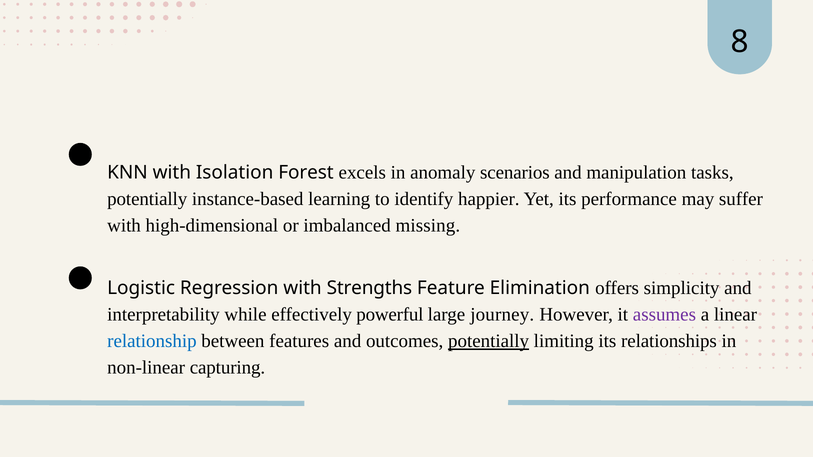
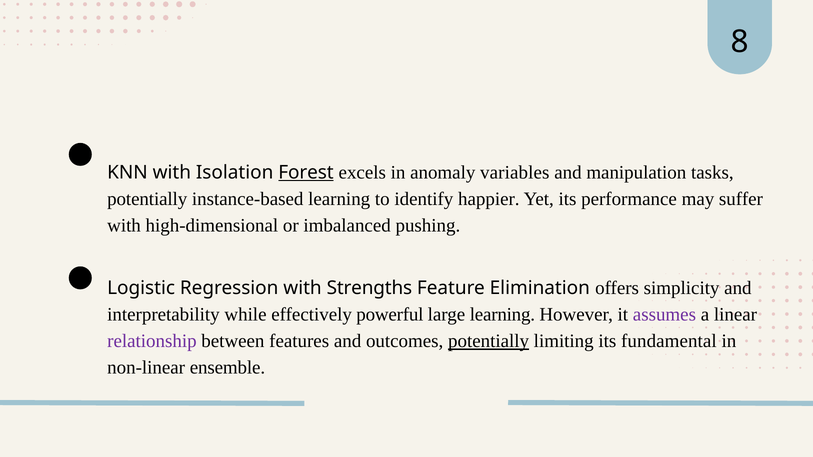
Forest underline: none -> present
scenarios: scenarios -> variables
missing: missing -> pushing
large journey: journey -> learning
relationship colour: blue -> purple
relationships: relationships -> fundamental
capturing: capturing -> ensemble
